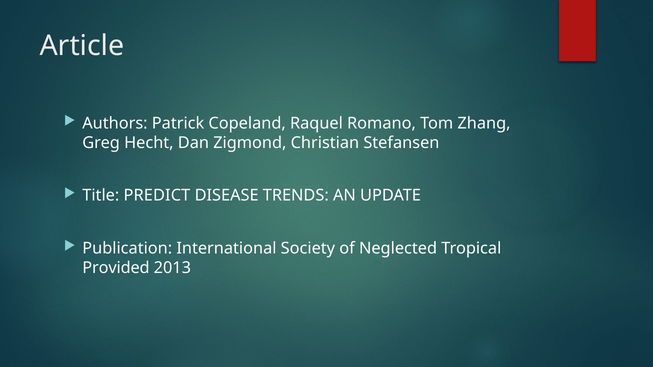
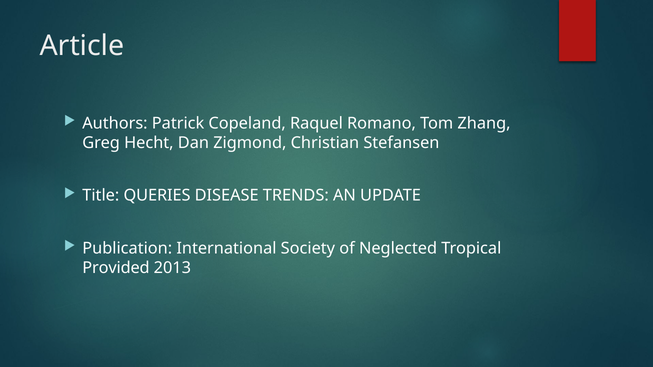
PREDICT: PREDICT -> QUERIES
